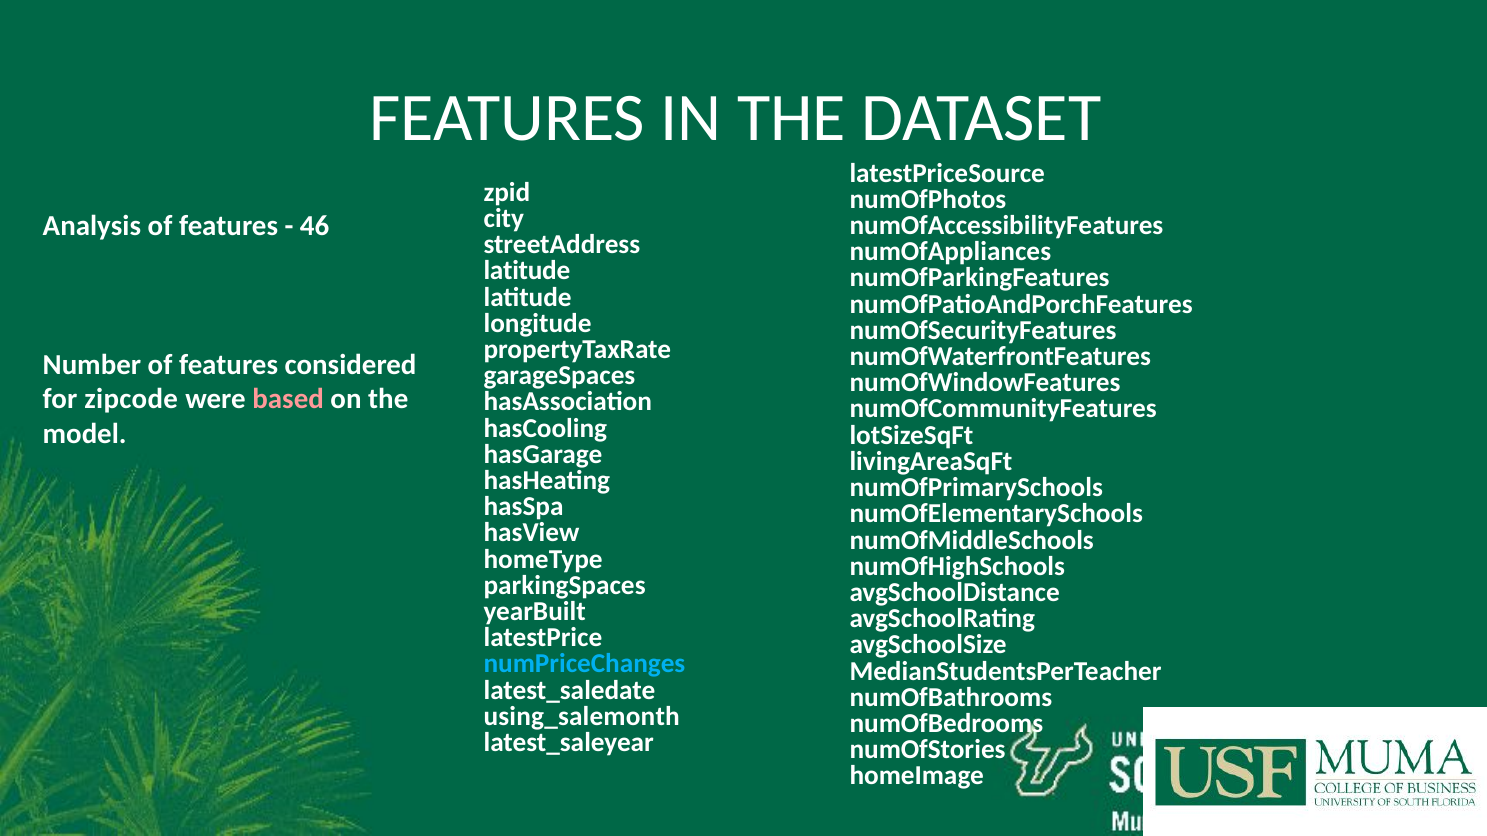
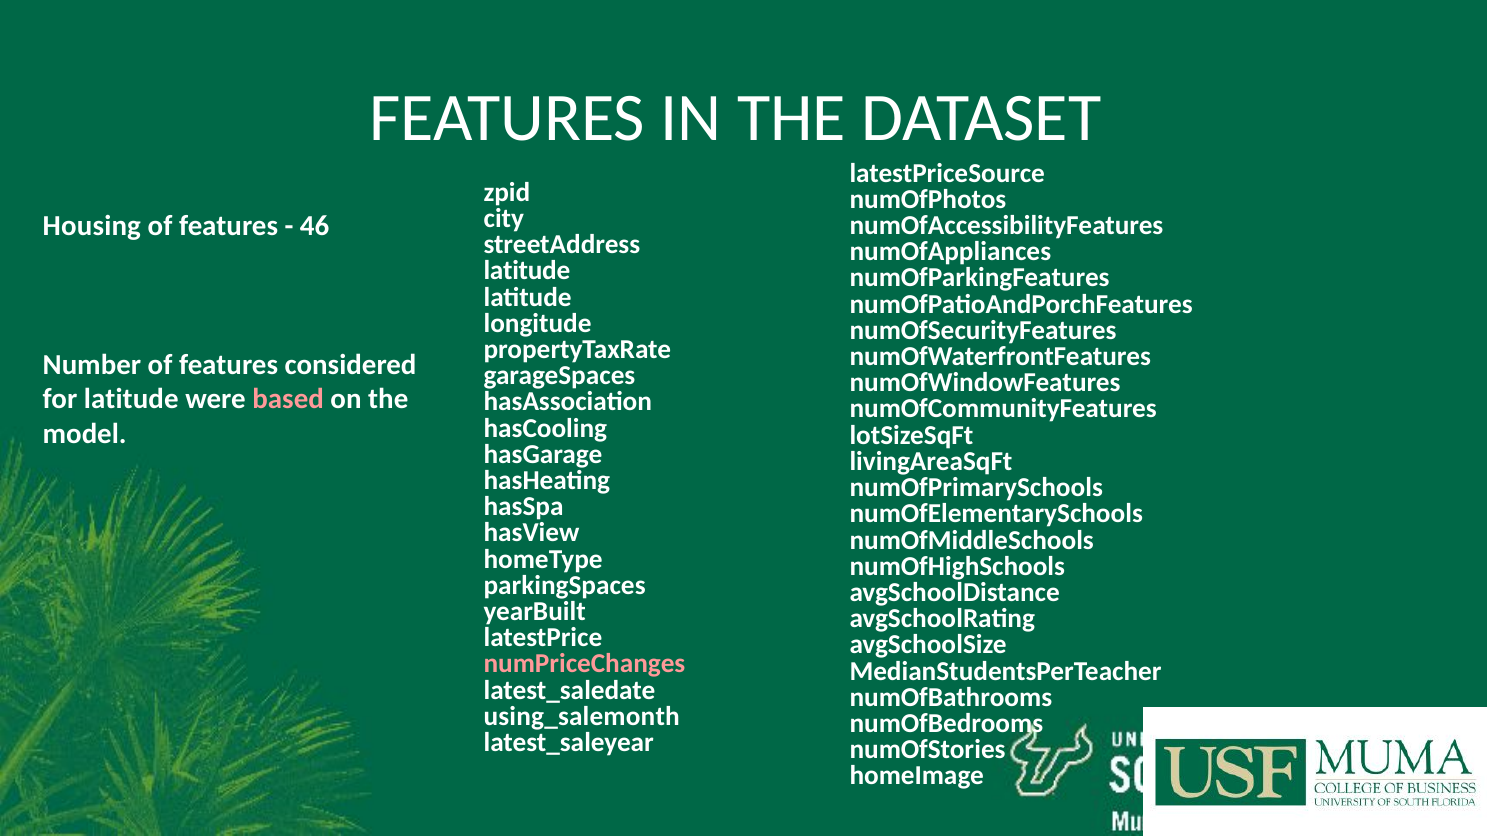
Analysis: Analysis -> Housing
for zipcode: zipcode -> latitude
numPriceChanges colour: light blue -> pink
